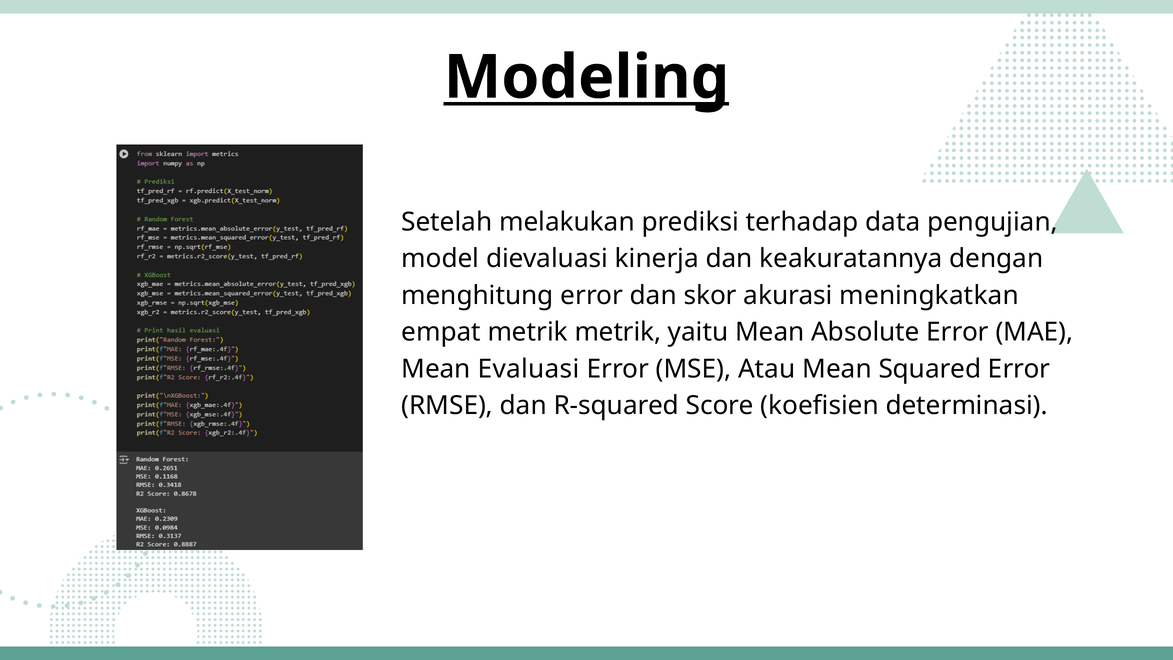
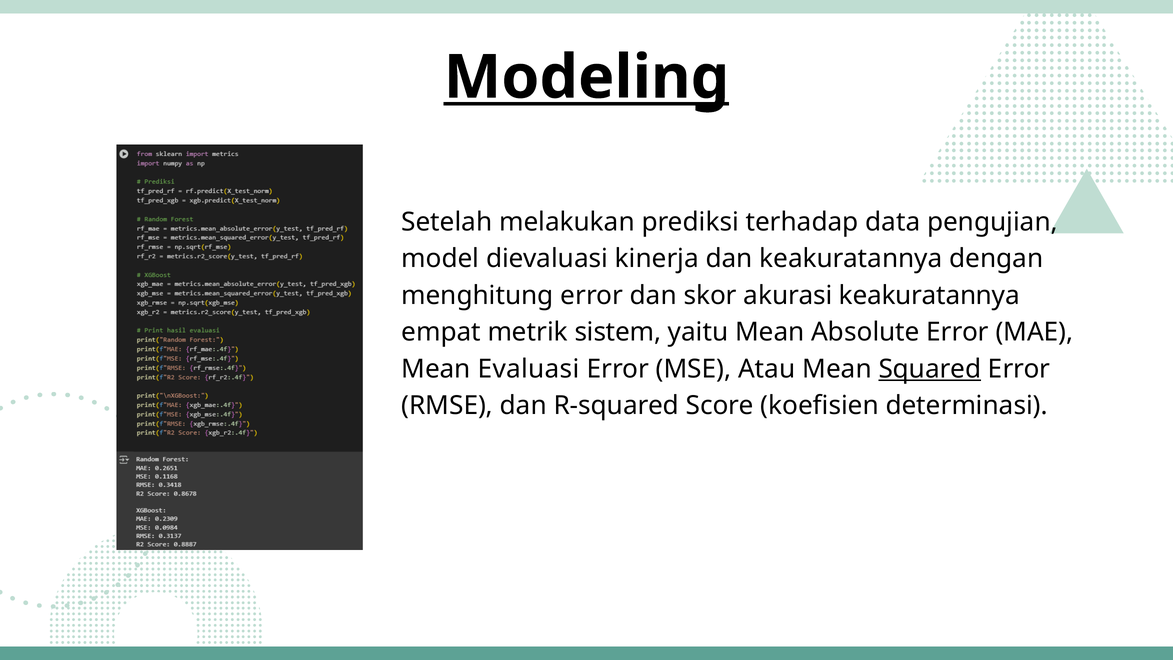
akurasi meningkatkan: meningkatkan -> keakuratannya
metrik metrik: metrik -> sistem
Squared underline: none -> present
